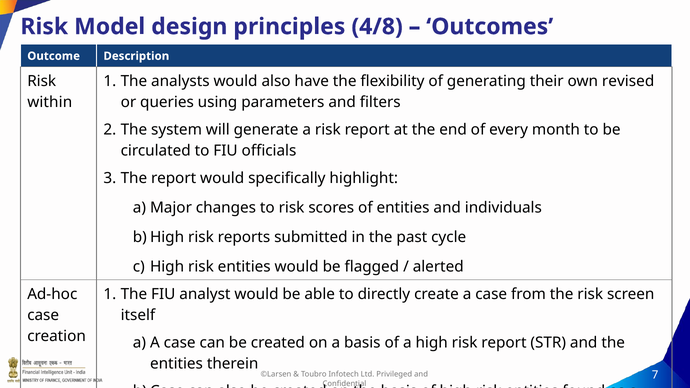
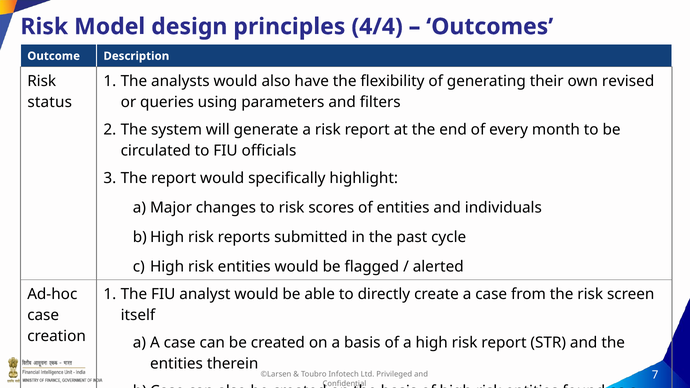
4/8: 4/8 -> 4/4
within: within -> status
